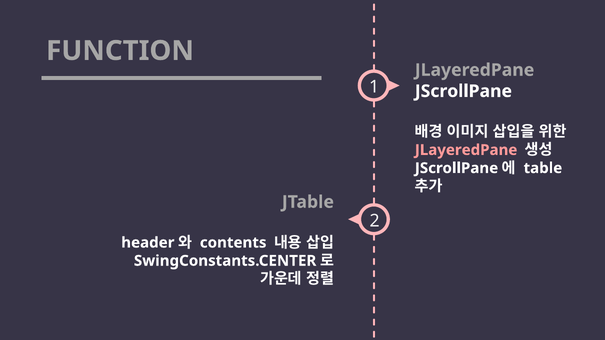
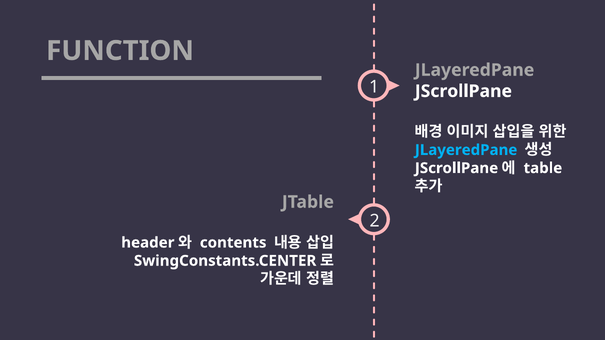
JLayeredPane at (466, 150) colour: pink -> light blue
